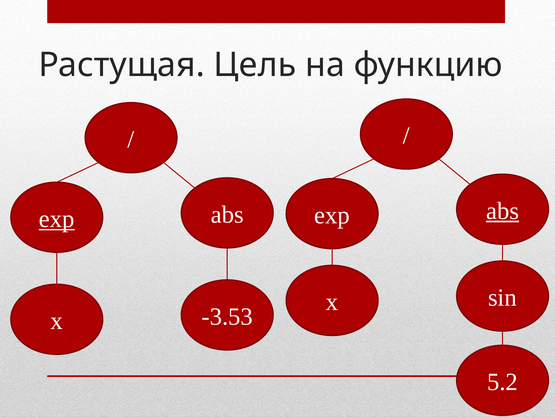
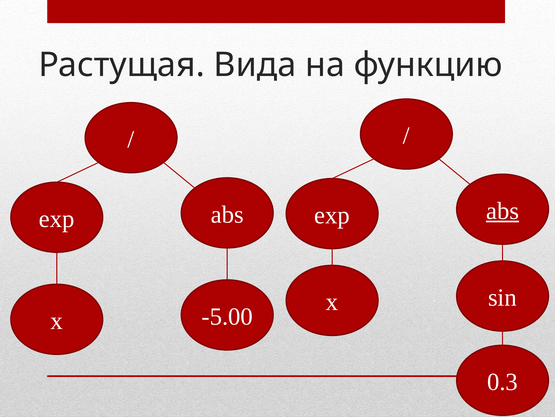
Цель: Цель -> Вида
exp at (57, 219) underline: present -> none
-3.53: -3.53 -> -5.00
5.2: 5.2 -> 0.3
